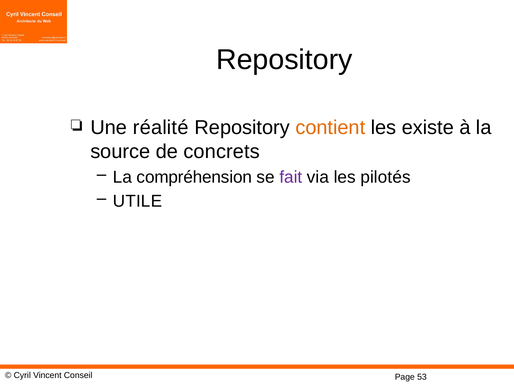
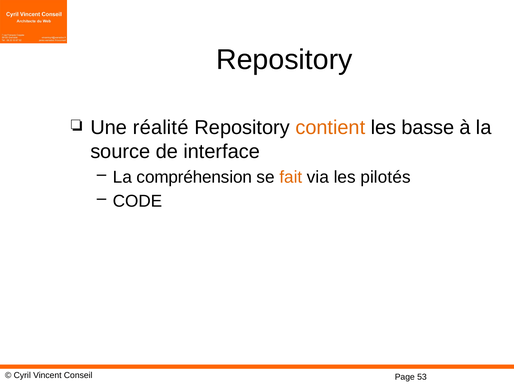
existe: existe -> basse
concrets: concrets -> interface
fait colour: purple -> orange
UTILE: UTILE -> CODE
